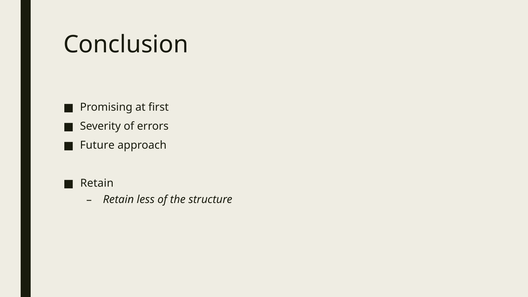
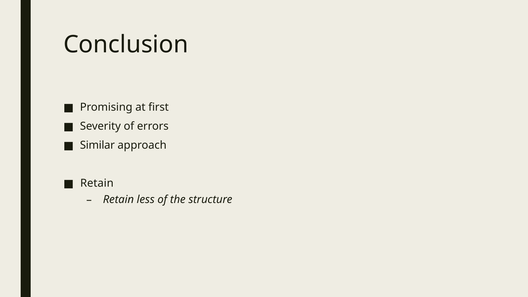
Future: Future -> Similar
